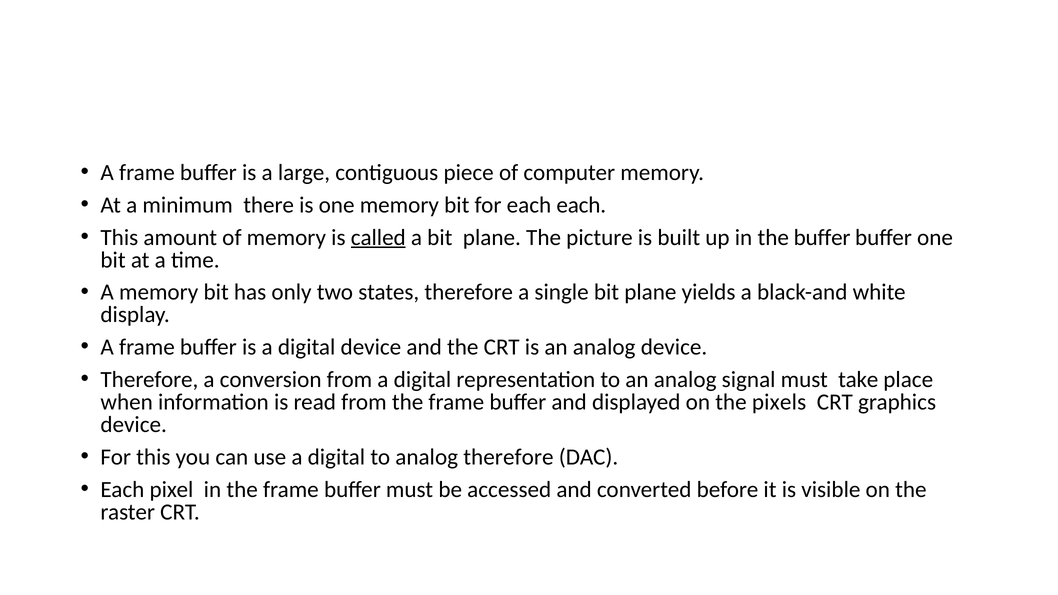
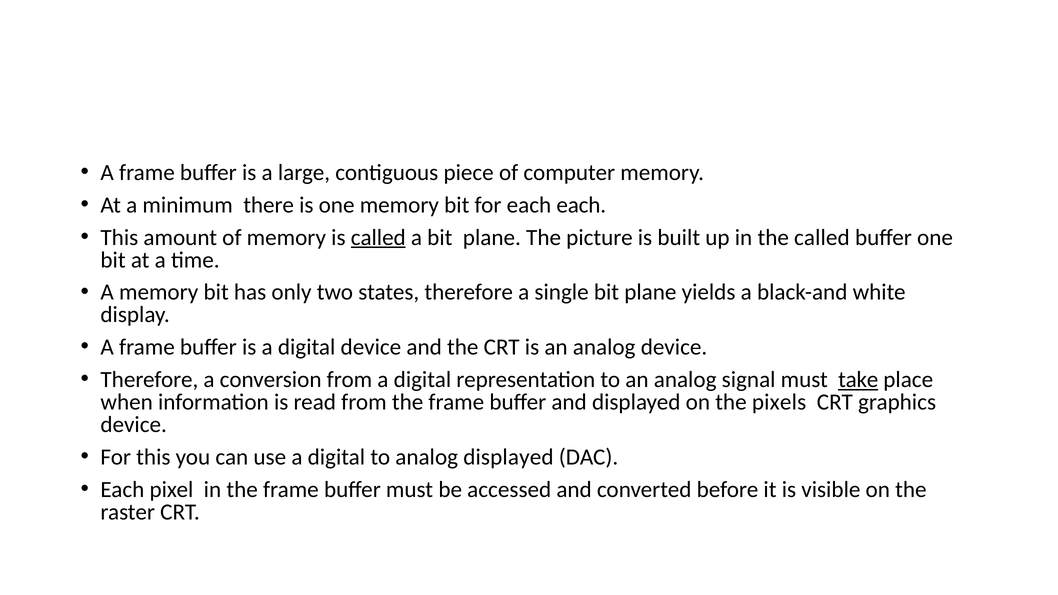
the buffer: buffer -> called
take underline: none -> present
analog therefore: therefore -> displayed
